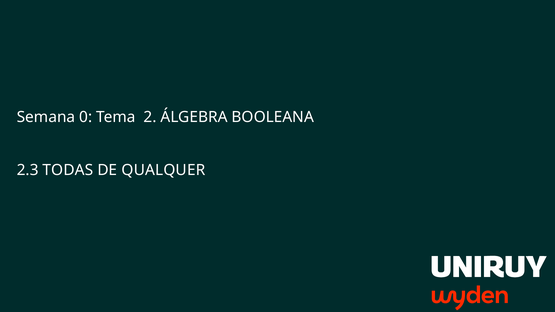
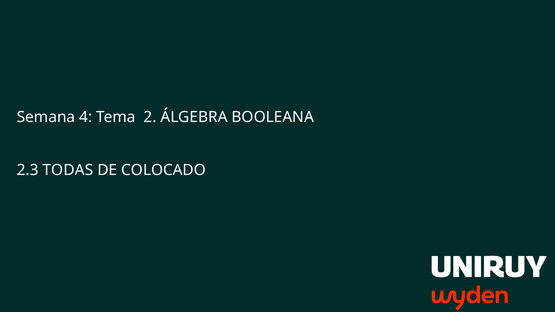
0: 0 -> 4
QUALQUER: QUALQUER -> COLOCADO
